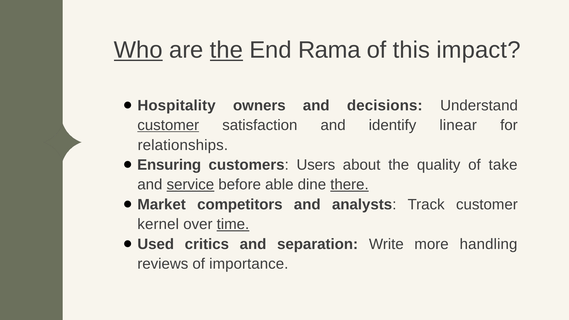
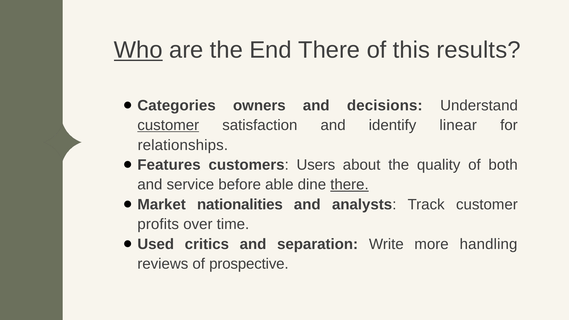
the at (226, 50) underline: present -> none
End Rama: Rama -> There
impact: impact -> results
Hospitality: Hospitality -> Categories
Ensuring: Ensuring -> Features
take: take -> both
service underline: present -> none
competitors: competitors -> nationalities
kernel: kernel -> profits
time underline: present -> none
importance: importance -> prospective
